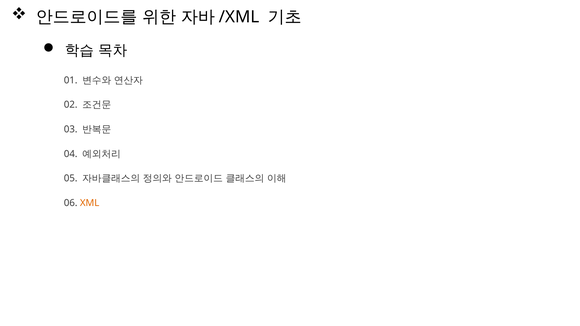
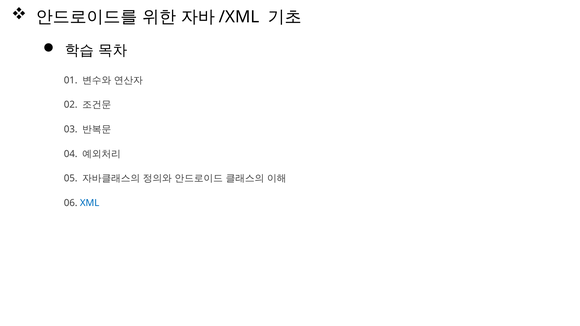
XML colour: orange -> blue
